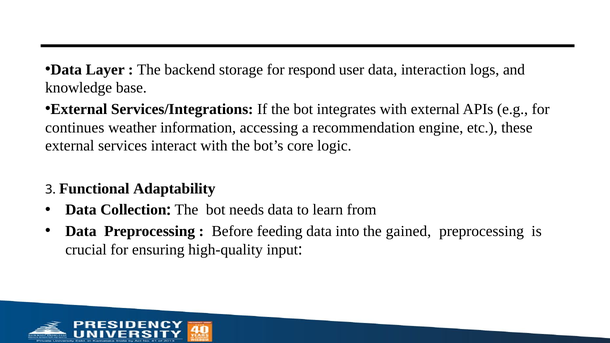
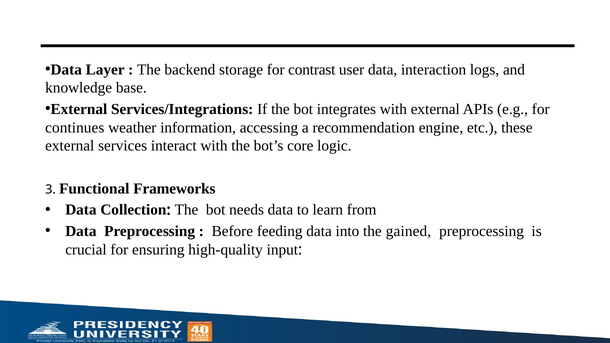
respond: respond -> contrast
Adaptability: Adaptability -> Frameworks
